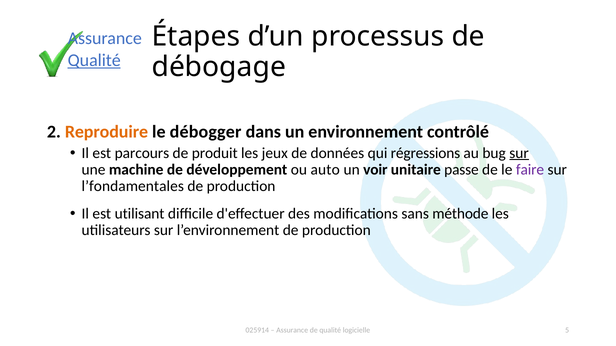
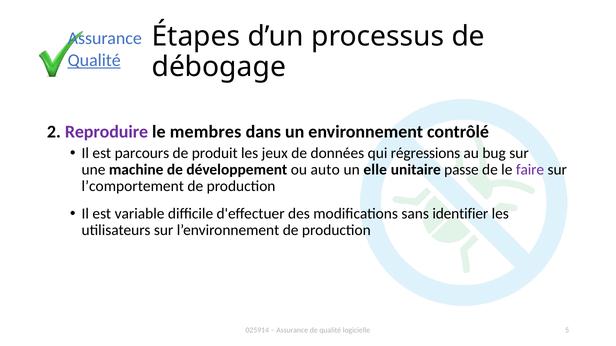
Reproduire colour: orange -> purple
débogger: débogger -> membres
sur at (519, 153) underline: present -> none
voir: voir -> elle
l’fondamentales: l’fondamentales -> l’comportement
utilisant: utilisant -> variable
méthode: méthode -> identifier
